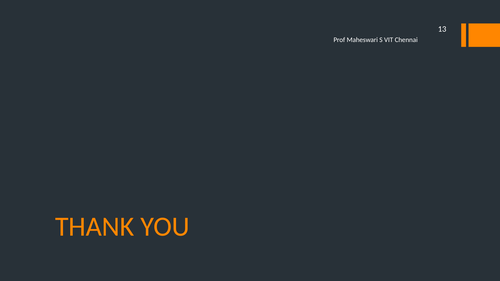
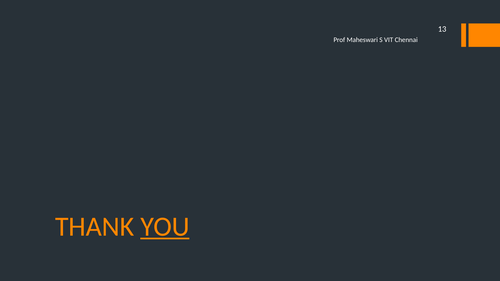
YOU underline: none -> present
